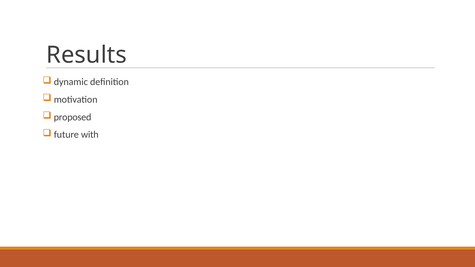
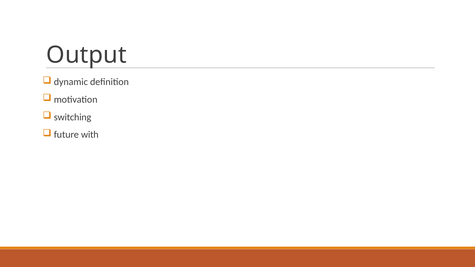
Results: Results -> Output
proposed: proposed -> switching
